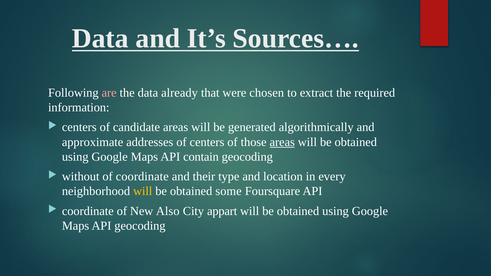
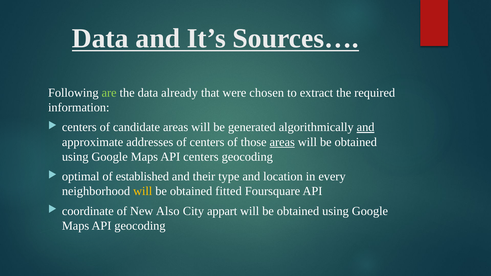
are colour: pink -> light green
and at (366, 127) underline: none -> present
API contain: contain -> centers
without: without -> optimal
of coordinate: coordinate -> established
some: some -> fitted
